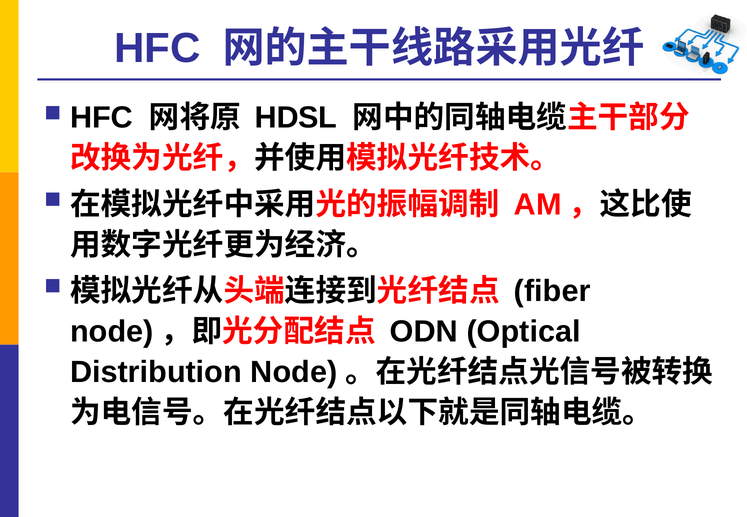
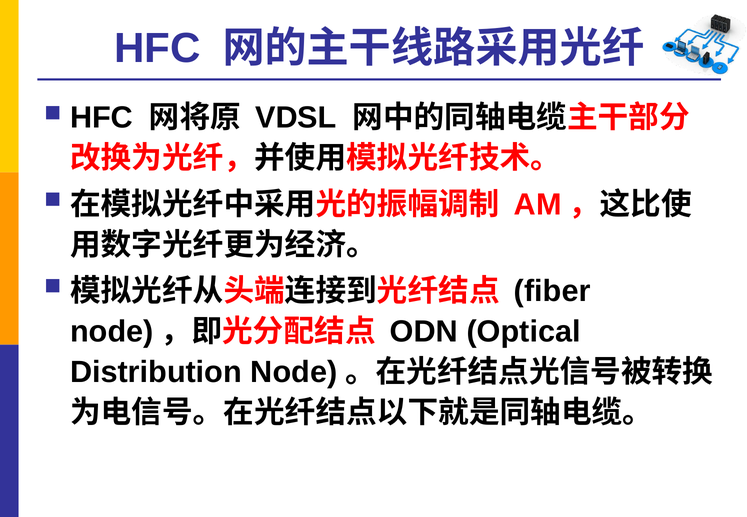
HDSL: HDSL -> VDSL
